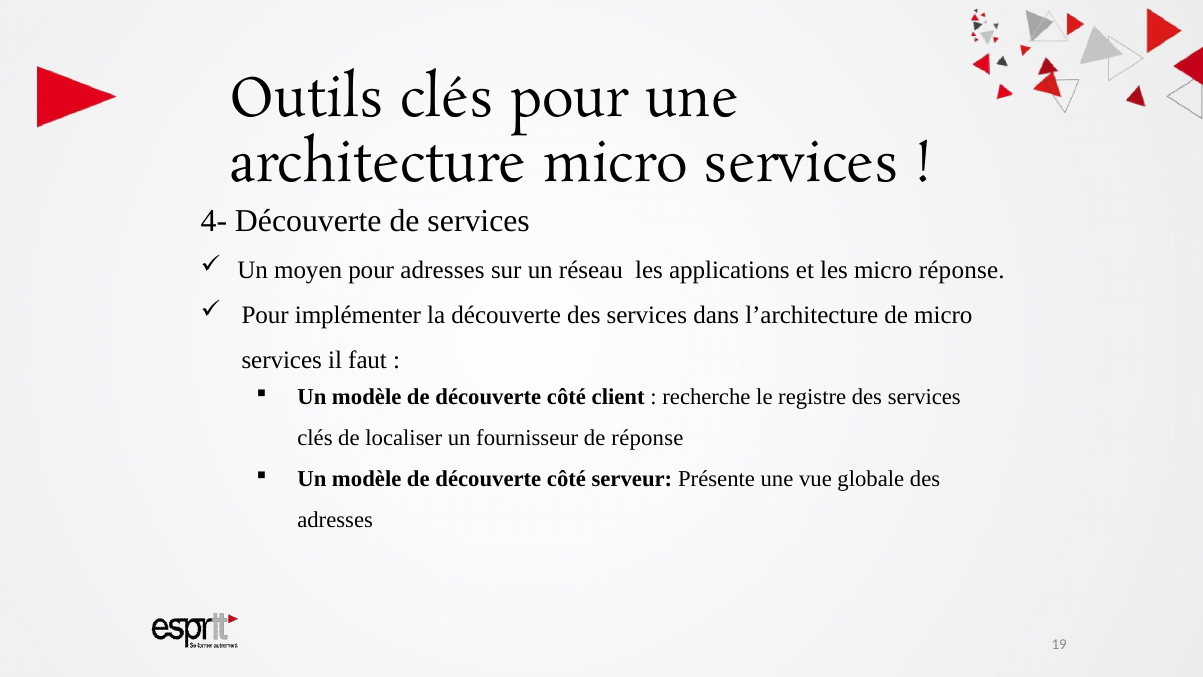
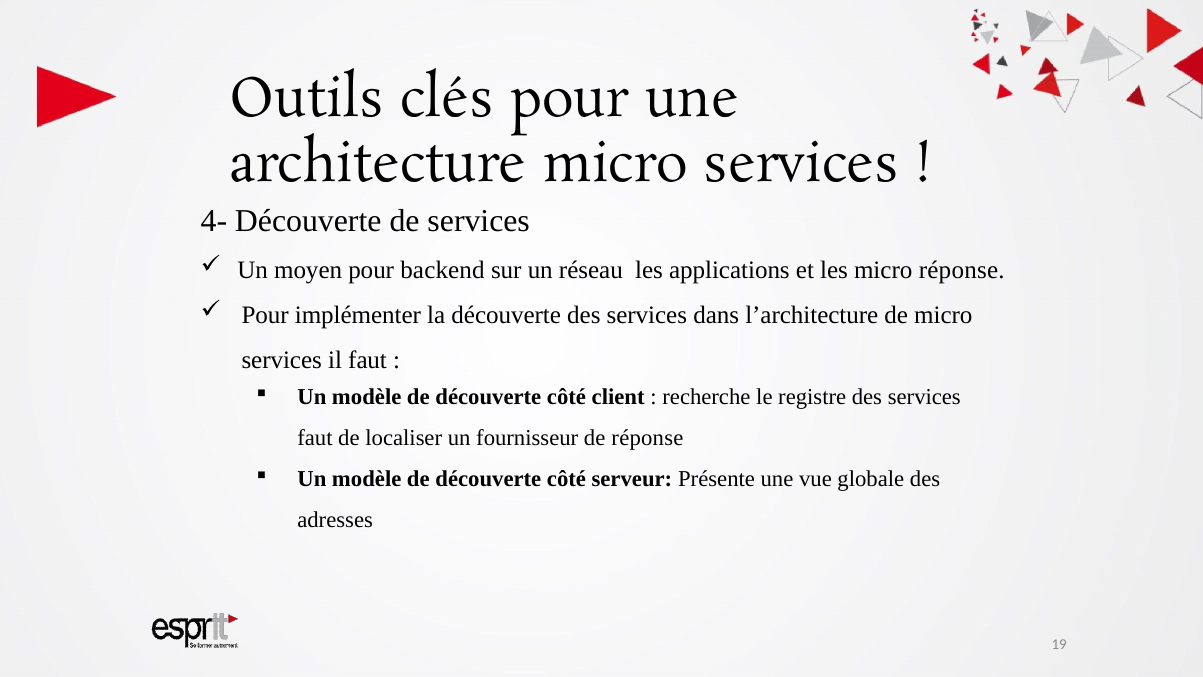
pour adresses: adresses -> backend
clés at (315, 438): clés -> faut
